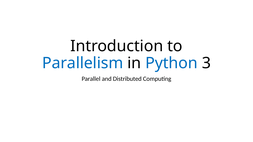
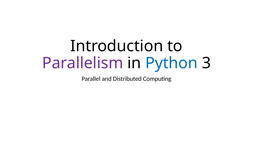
Parallelism colour: blue -> purple
